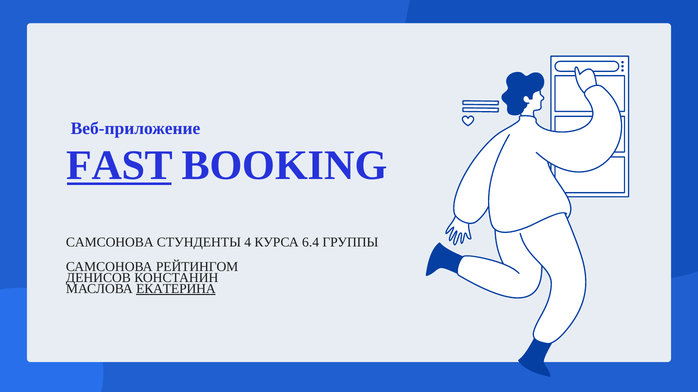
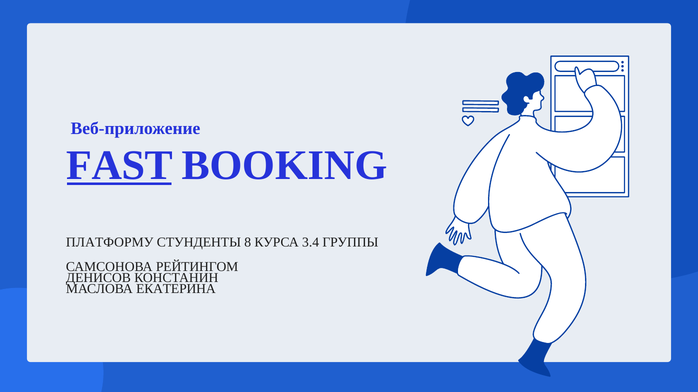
САМСОНОВА at (110, 243): САМСОНОВА -> ПЛАТФОРМУ
4: 4 -> 8
6.4: 6.4 -> 3.4
ЕКАТЕРИНА underline: present -> none
